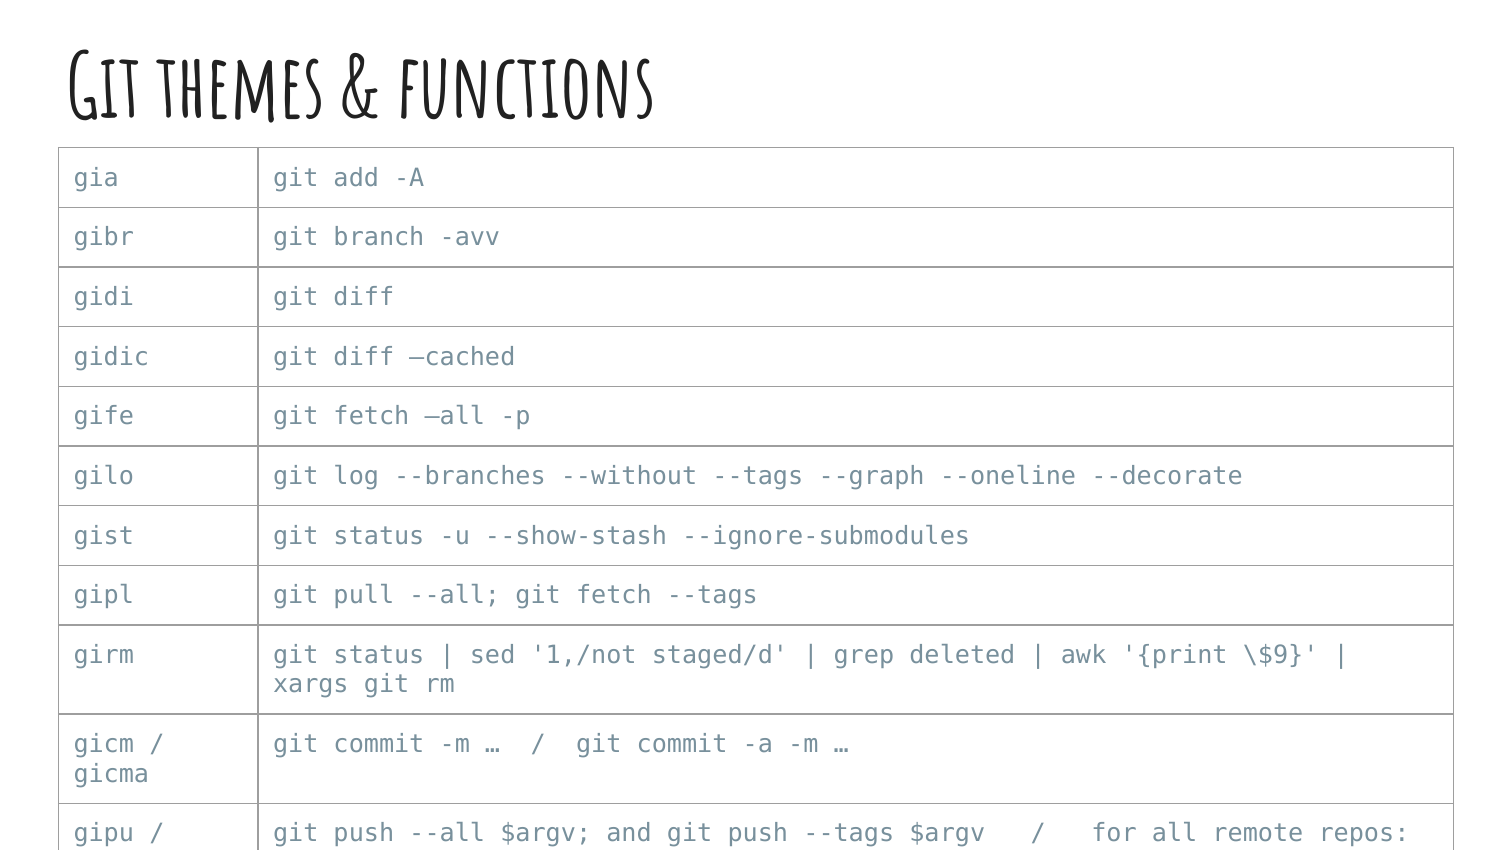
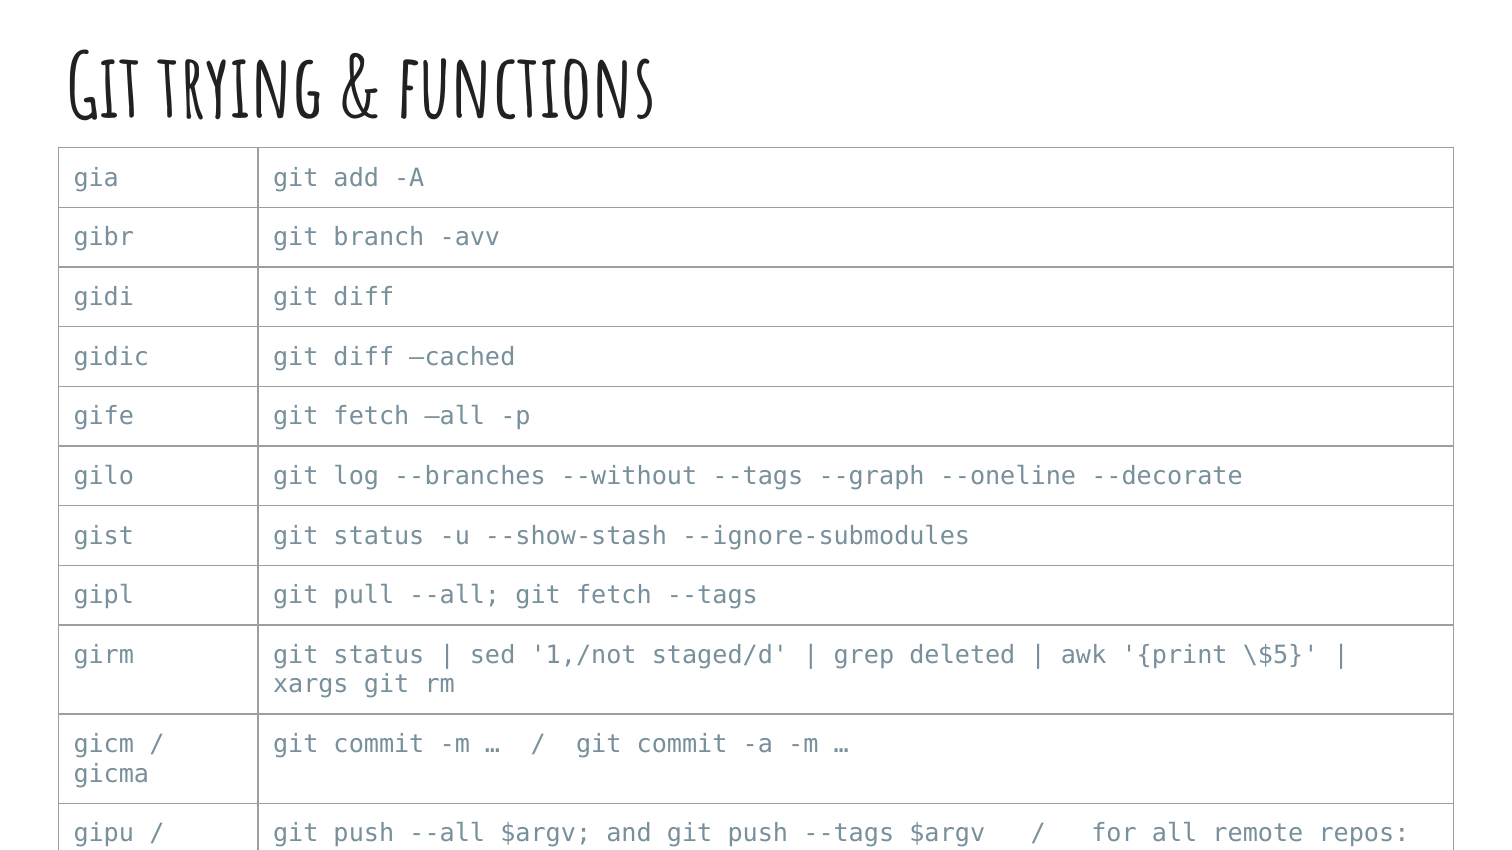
themes: themes -> trying
\$9: \$9 -> \$5
